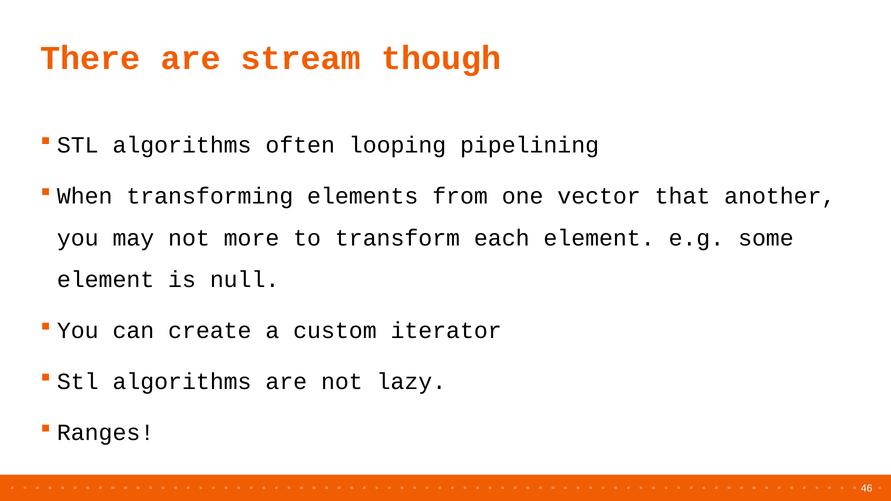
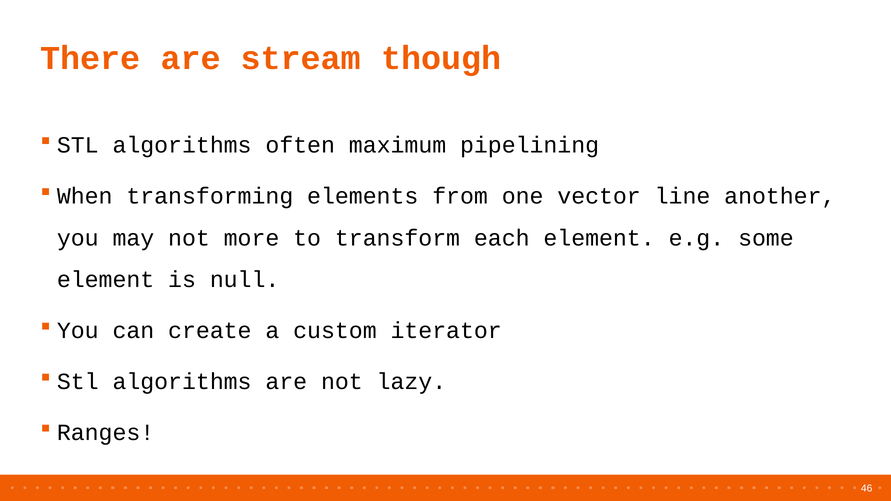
looping: looping -> maximum
that: that -> line
